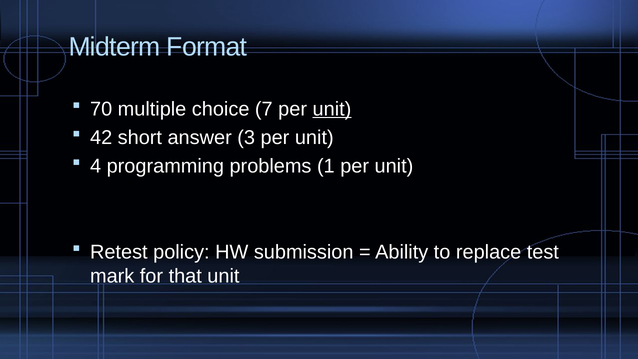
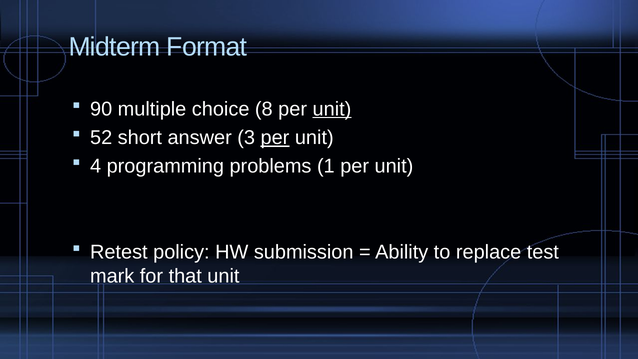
70: 70 -> 90
7: 7 -> 8
42: 42 -> 52
per at (275, 138) underline: none -> present
